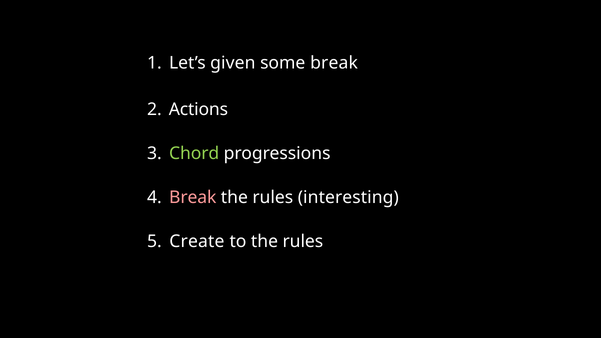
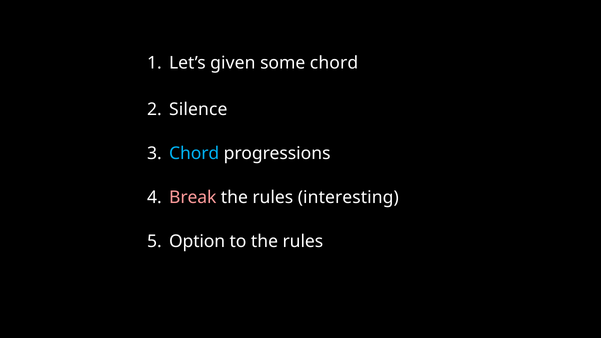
some break: break -> chord
Actions: Actions -> Silence
Chord at (194, 153) colour: light green -> light blue
Create: Create -> Option
